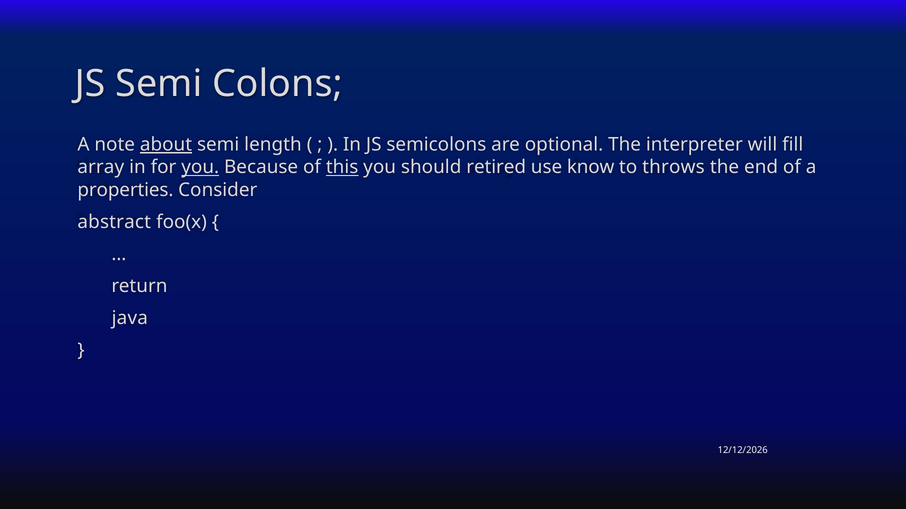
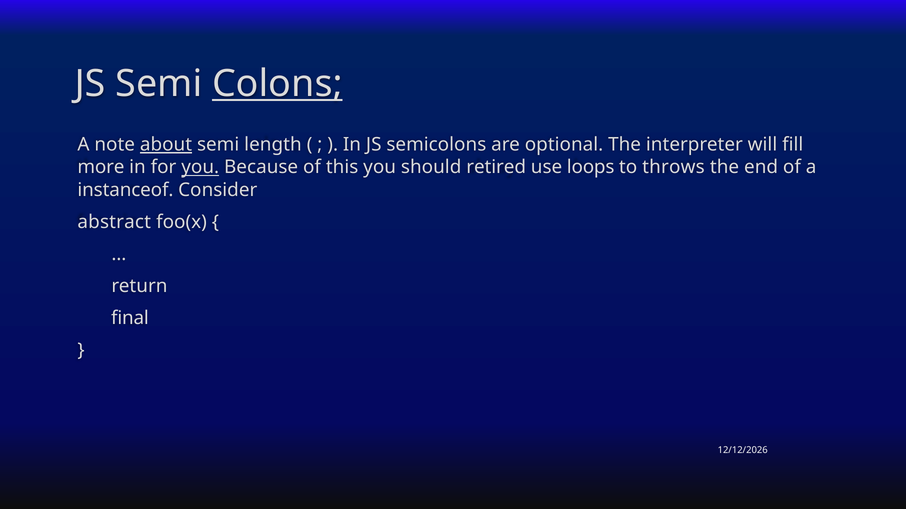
Colons underline: none -> present
array: array -> more
this underline: present -> none
know: know -> loops
properties: properties -> instanceof
java: java -> final
